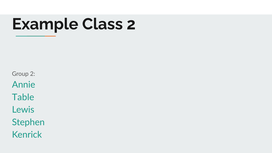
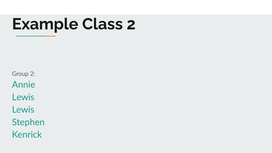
Table at (23, 97): Table -> Lewis
